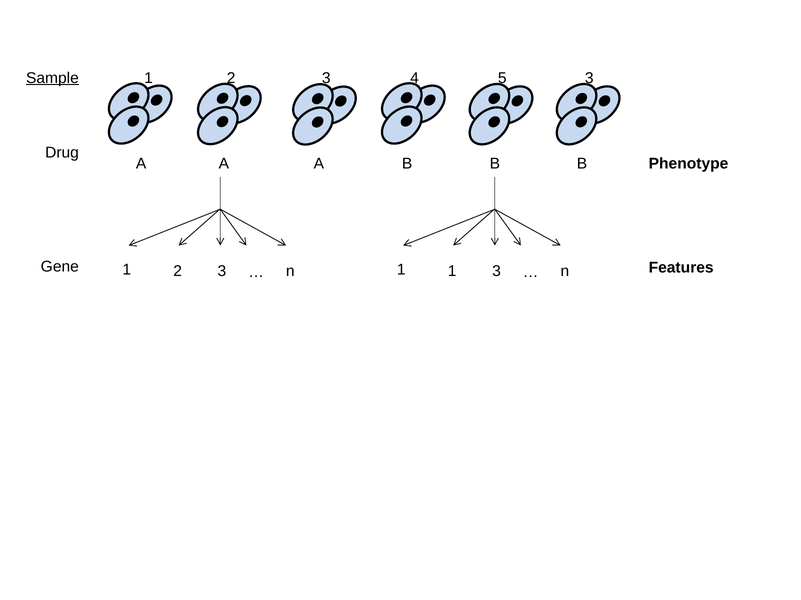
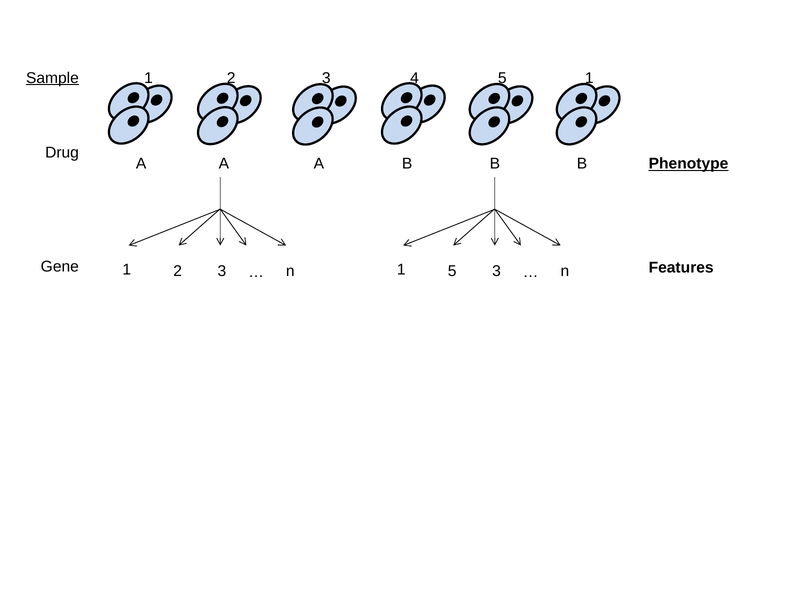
5 3: 3 -> 1
Phenotype underline: none -> present
1 1: 1 -> 5
